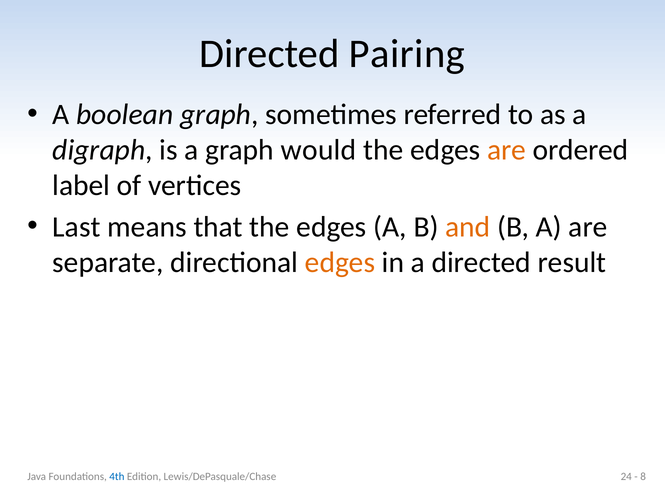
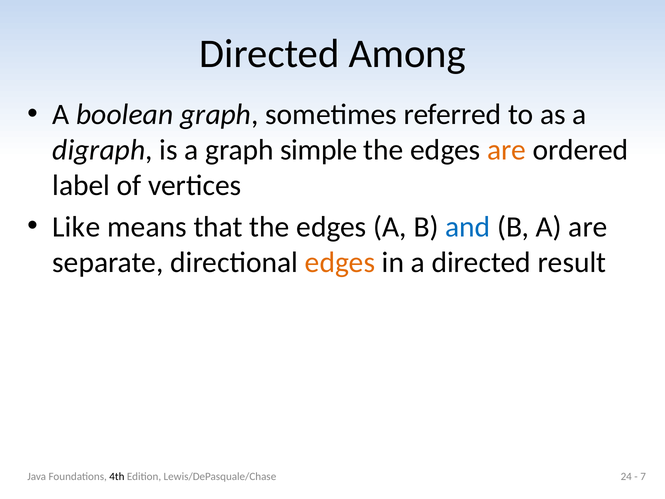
Pairing: Pairing -> Among
would: would -> simple
Last: Last -> Like
and colour: orange -> blue
4th colour: blue -> black
8: 8 -> 7
